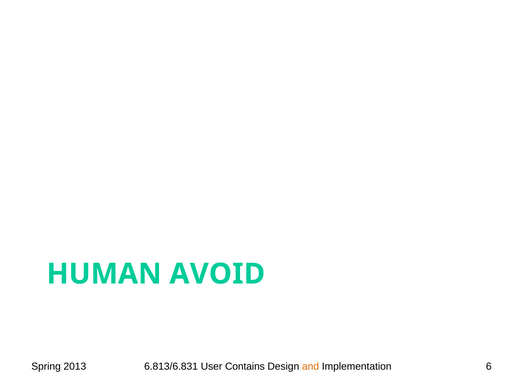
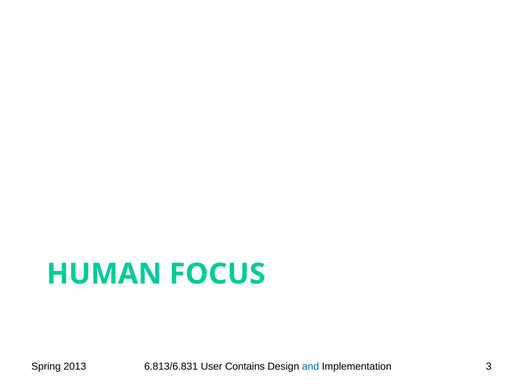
AVOID: AVOID -> FOCUS
and colour: orange -> blue
6: 6 -> 3
